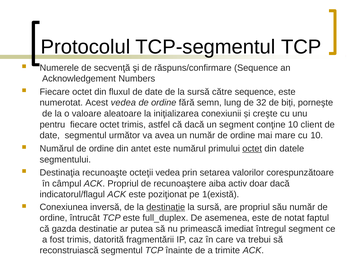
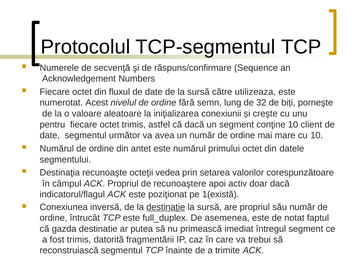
către sequence: sequence -> utilizeaza
Acest vedea: vedea -> nivelul
octet at (252, 149) underline: present -> none
aiba: aiba -> apoi
